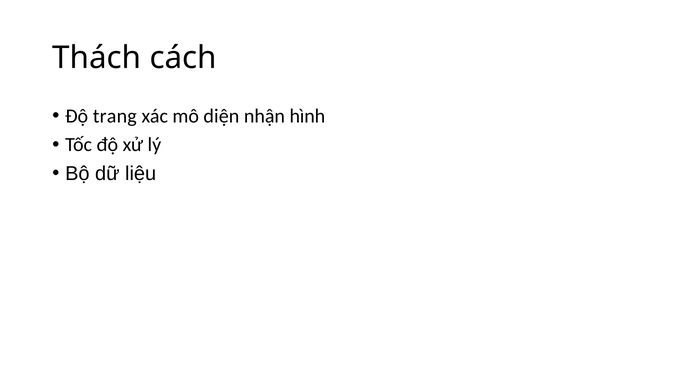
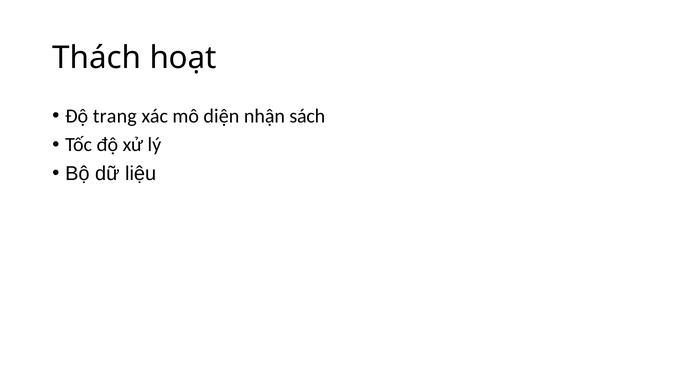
cách: cách -> hoạt
hình: hình -> sách
